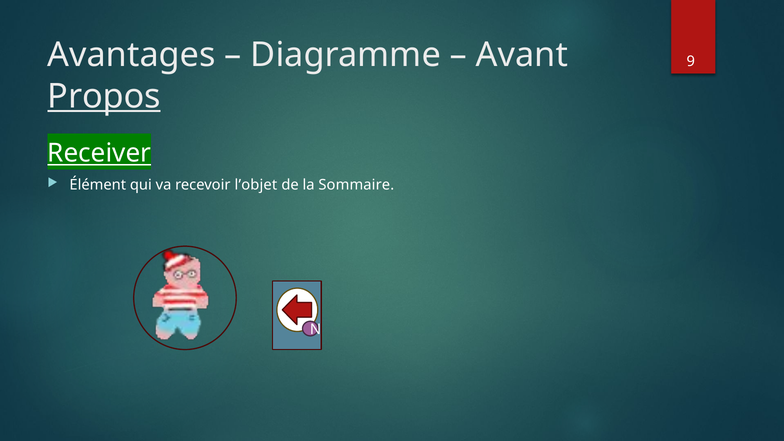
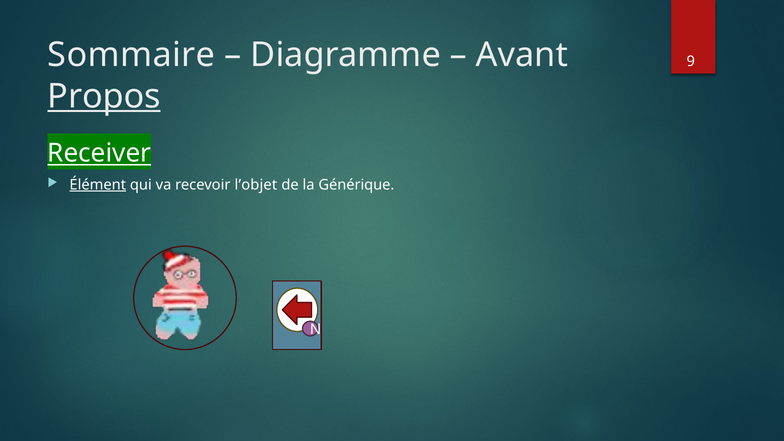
Avantages: Avantages -> Sommaire
Élément underline: none -> present
Sommaire: Sommaire -> Générique
